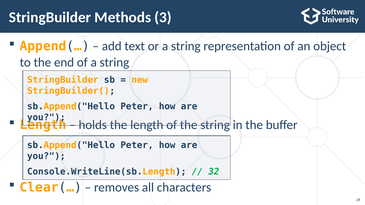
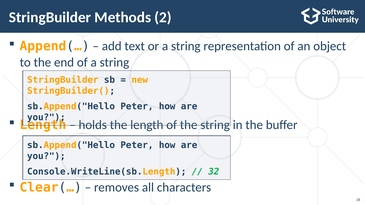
3: 3 -> 2
